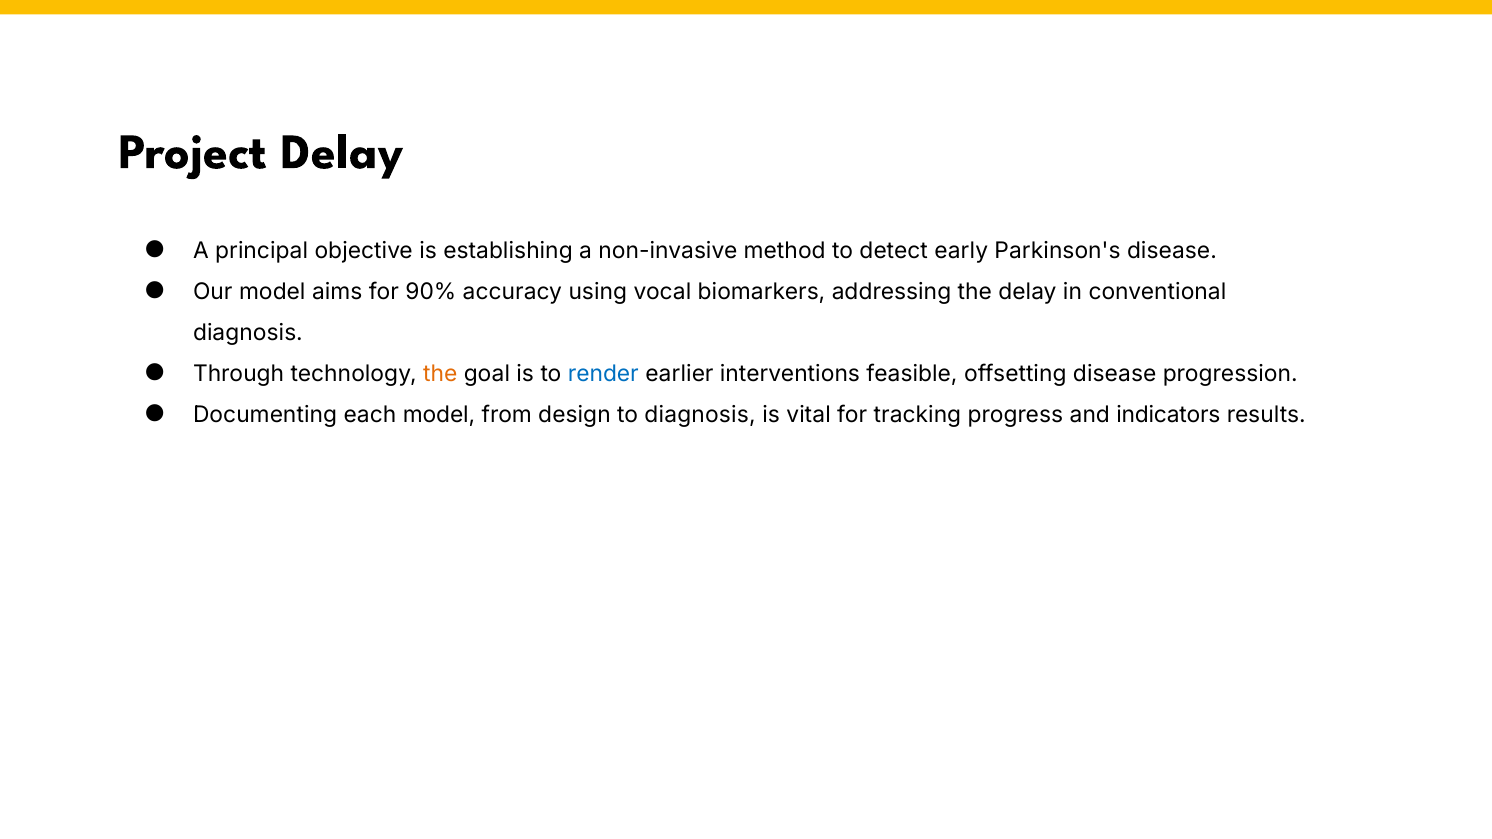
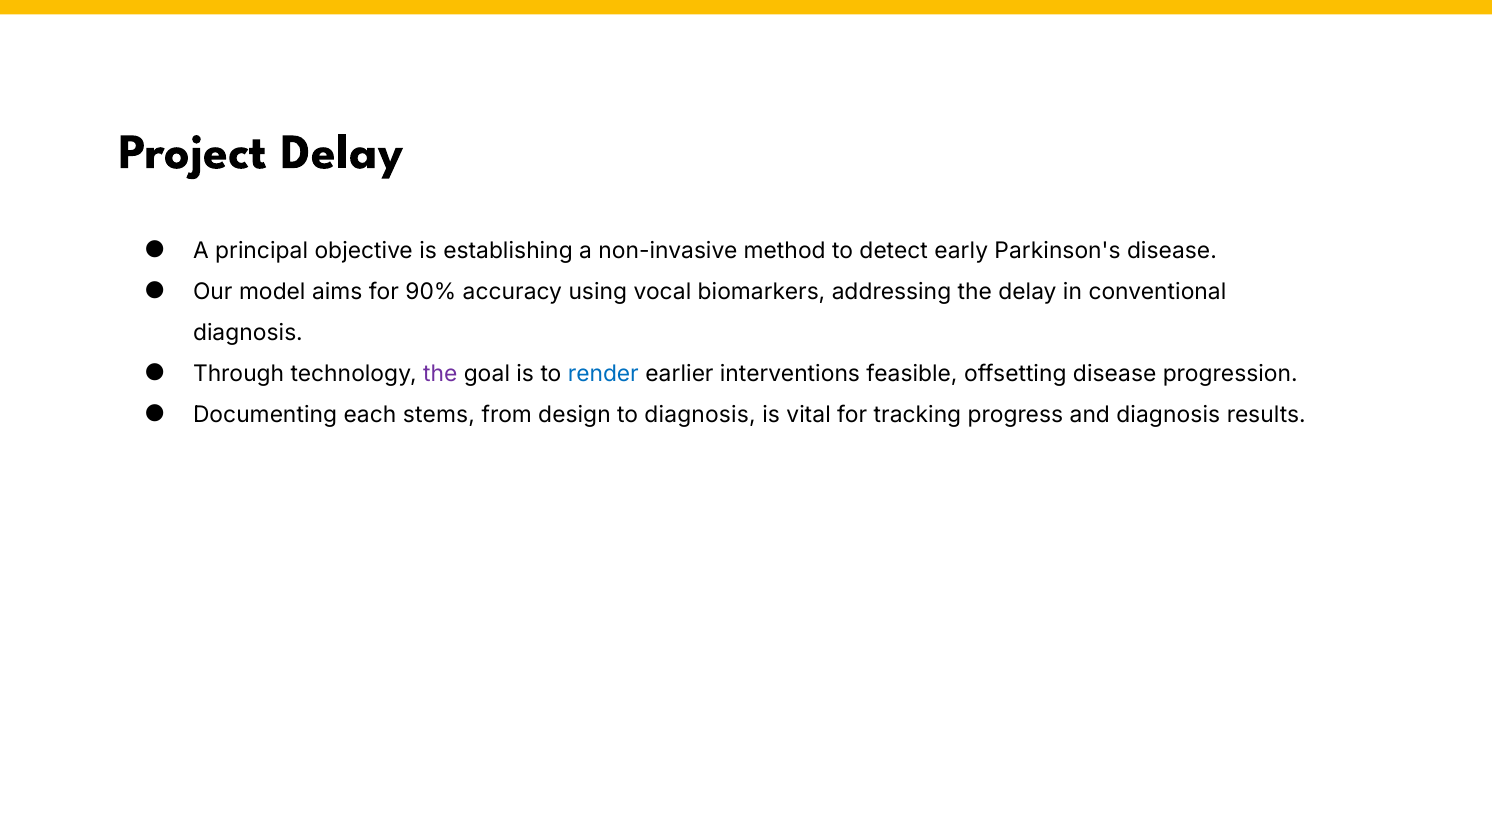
the at (440, 374) colour: orange -> purple
each model: model -> stems
and indicators: indicators -> diagnosis
